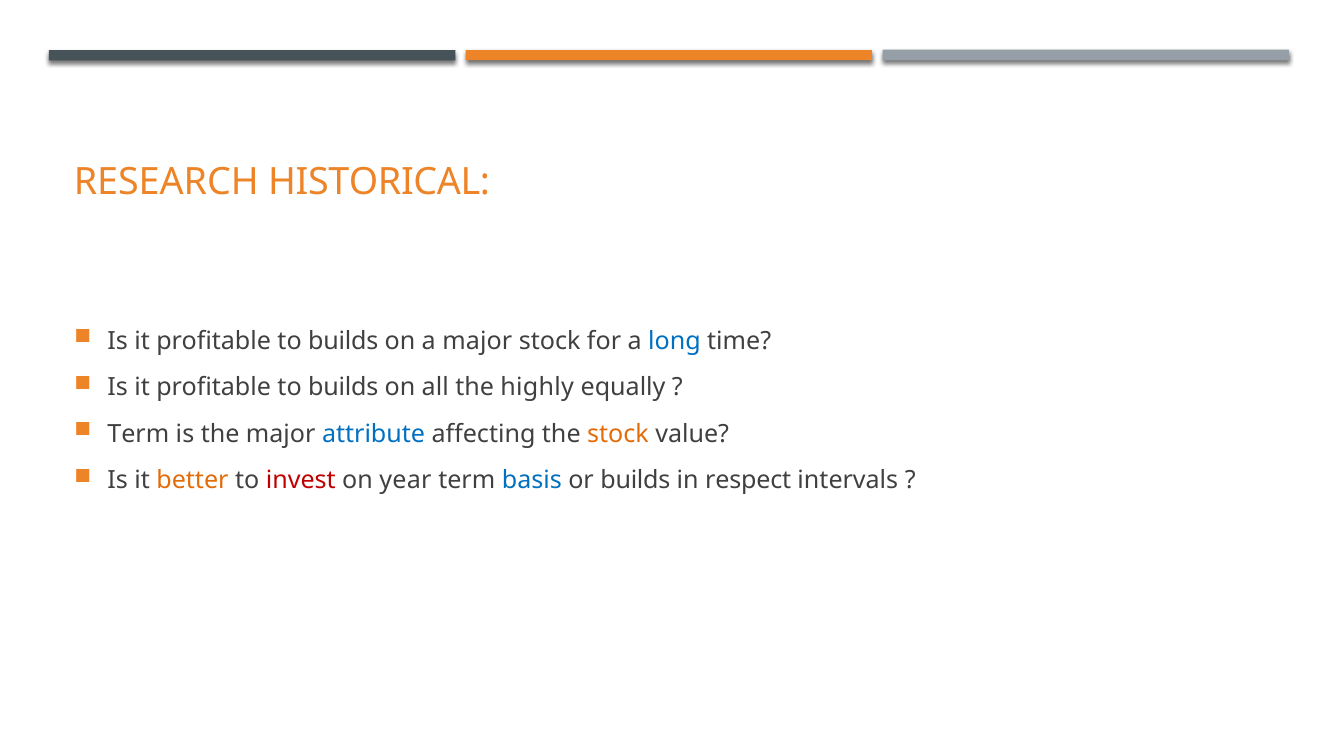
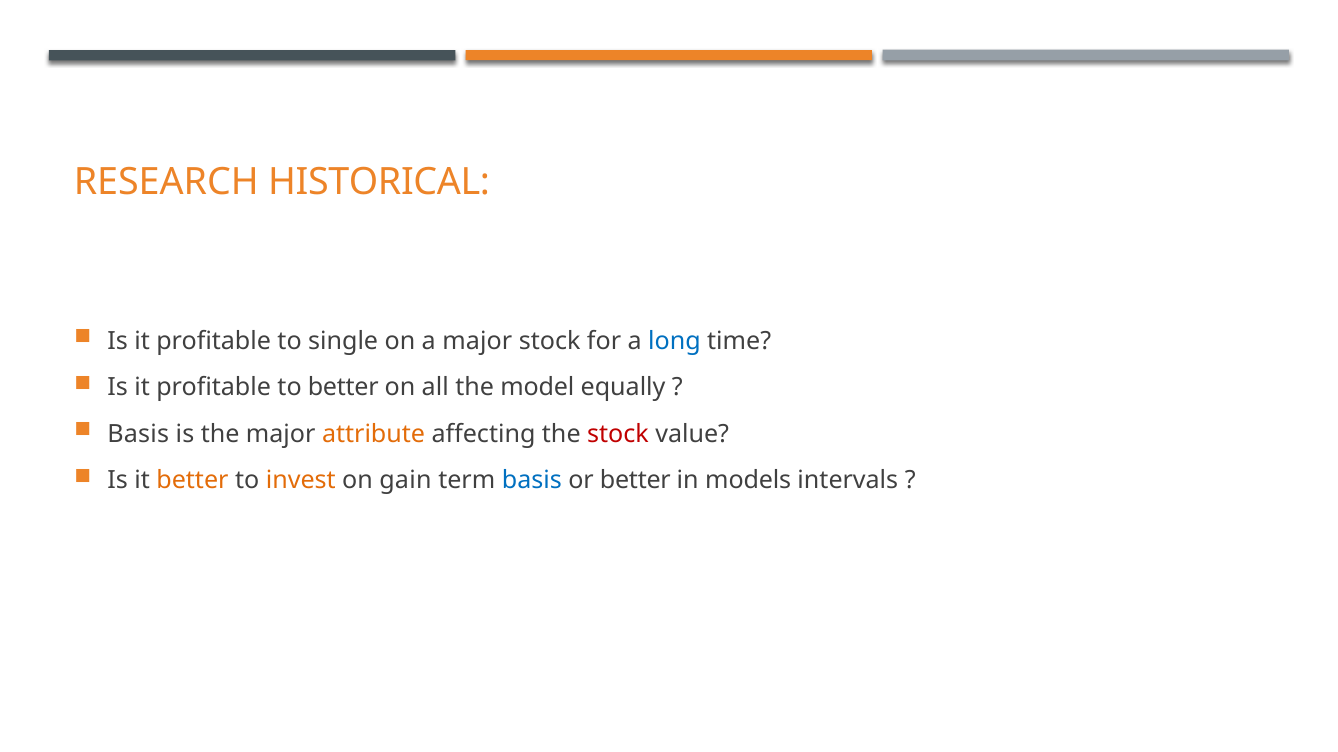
builds at (343, 341): builds -> single
builds at (343, 388): builds -> better
highly: highly -> model
Term at (138, 434): Term -> Basis
attribute colour: blue -> orange
stock at (618, 434) colour: orange -> red
invest colour: red -> orange
year: year -> gain
or builds: builds -> better
respect: respect -> models
